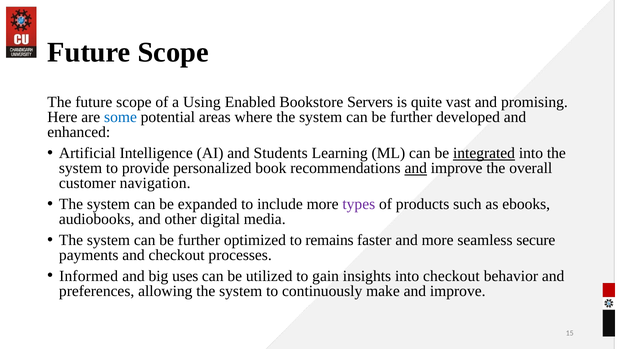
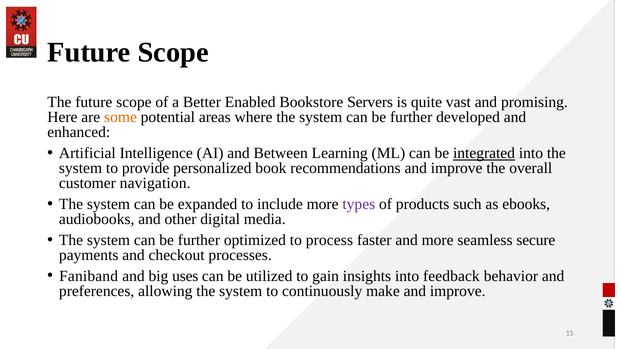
Using: Using -> Better
some colour: blue -> orange
Students: Students -> Between
and at (416, 168) underline: present -> none
remains: remains -> process
Informed: Informed -> Faniband
into checkout: checkout -> feedback
